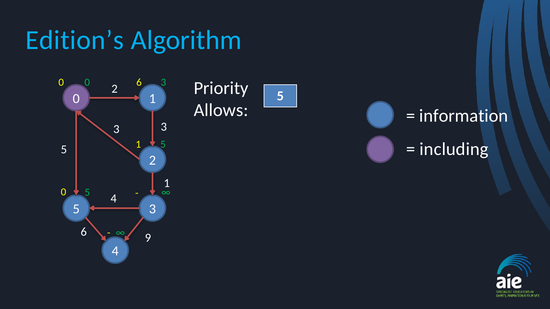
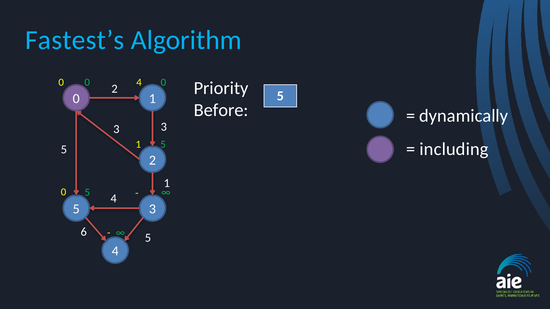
Edition’s: Edition’s -> Fastest’s
0 6: 6 -> 4
3 at (163, 82): 3 -> 0
Allows: Allows -> Before
information: information -> dynamically
6 9: 9 -> 5
